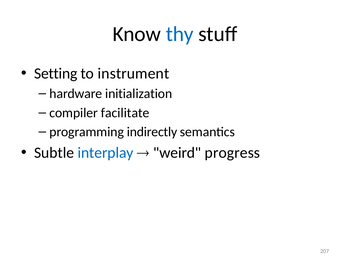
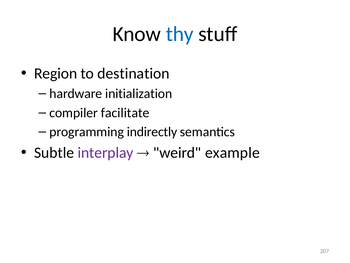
Setting: Setting -> Region
instrument: instrument -> destination
interplay colour: blue -> purple
progress: progress -> example
